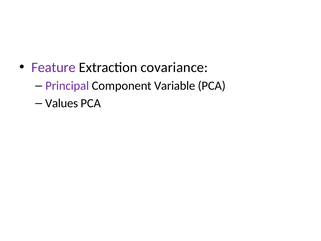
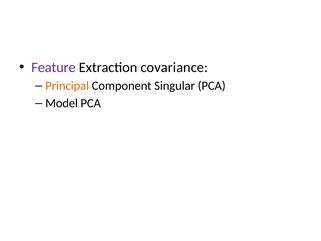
Principal colour: purple -> orange
Variable: Variable -> Singular
Values: Values -> Model
